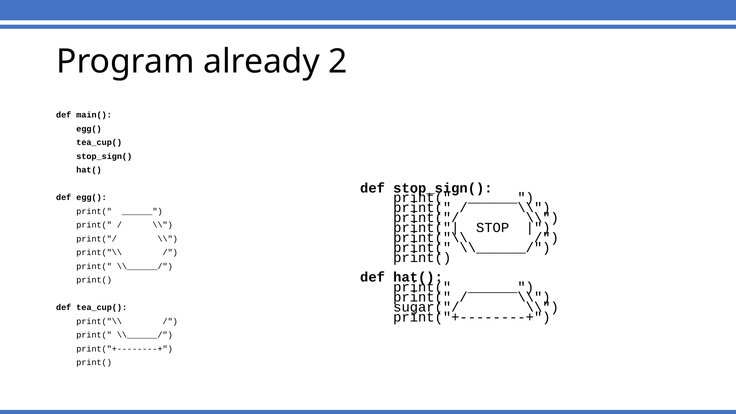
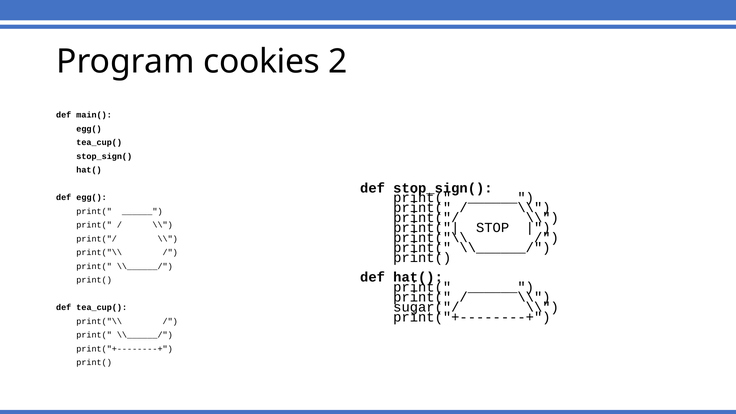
already: already -> cookies
